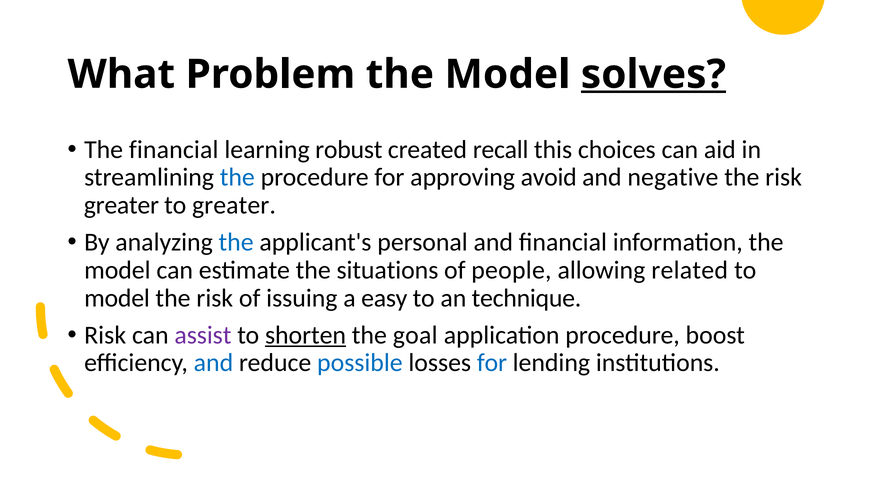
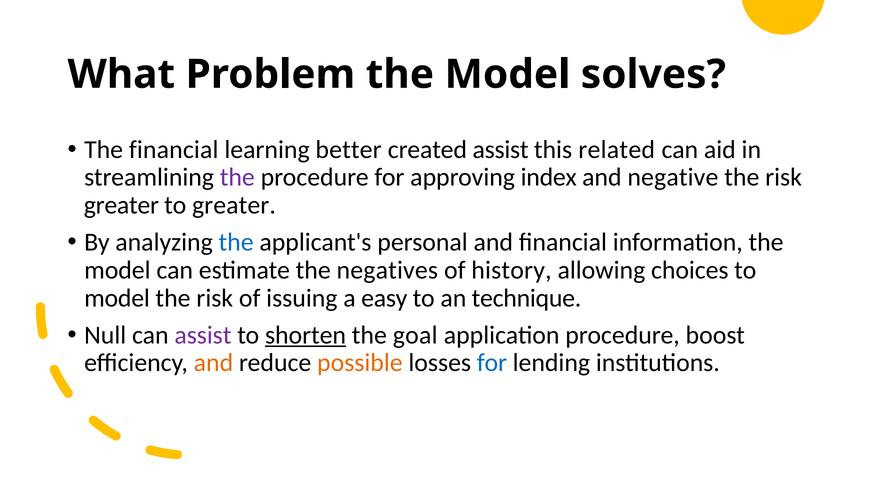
solves underline: present -> none
robust: robust -> better
created recall: recall -> assist
choices: choices -> related
the at (237, 178) colour: blue -> purple
avoid: avoid -> index
situations: situations -> negatives
people: people -> history
related: related -> choices
Risk at (105, 335): Risk -> Null
and at (213, 363) colour: blue -> orange
possible colour: blue -> orange
